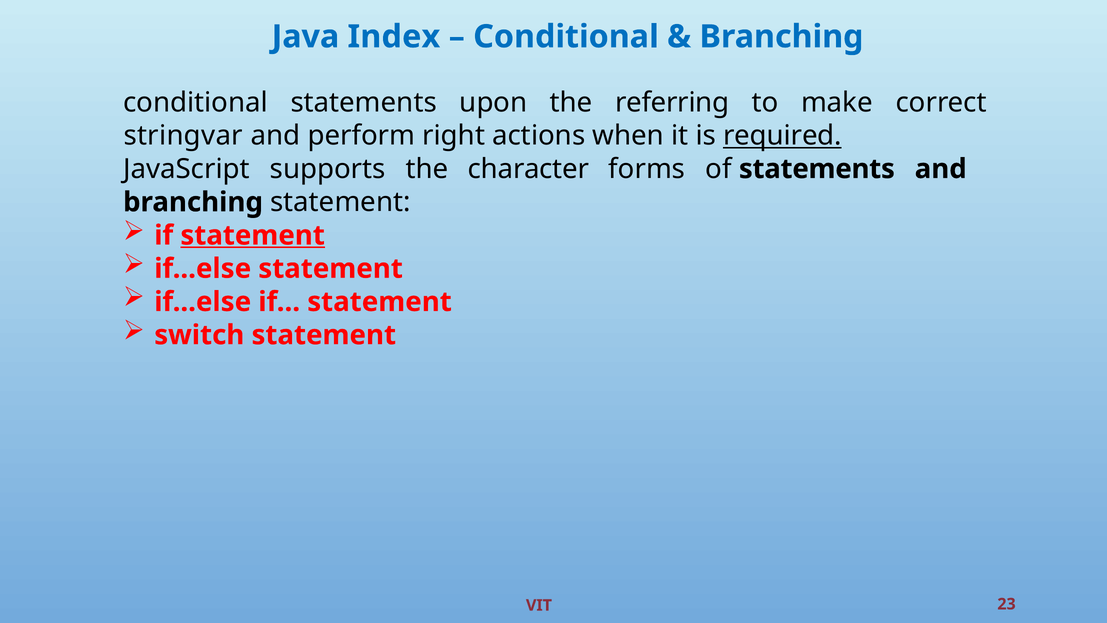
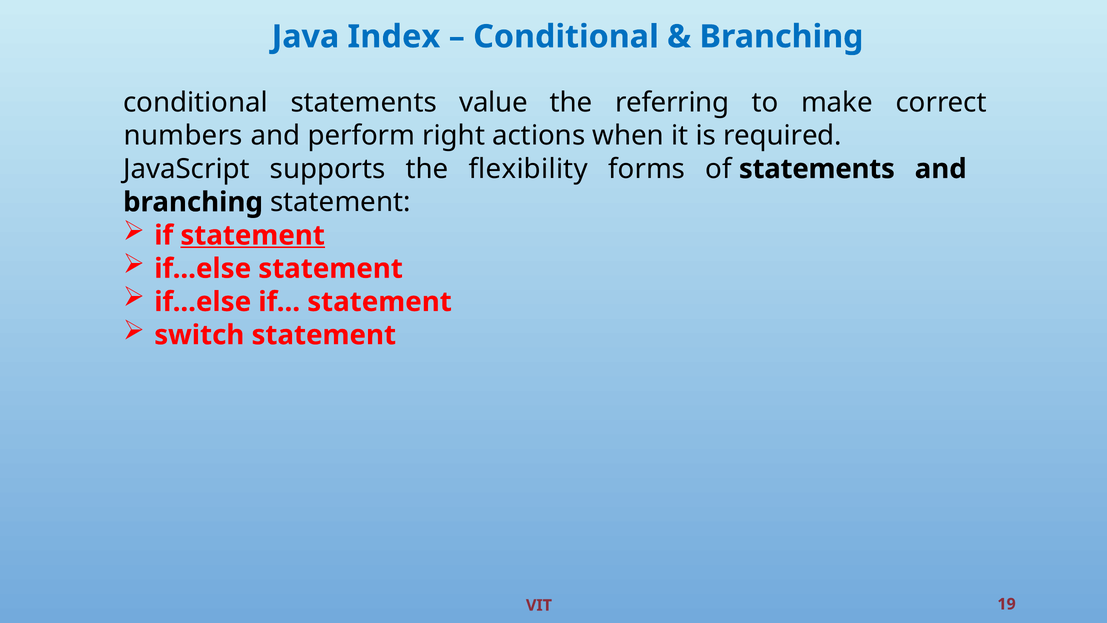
upon: upon -> value
stringvar: stringvar -> numbers
required underline: present -> none
character: character -> flexibility
23: 23 -> 19
